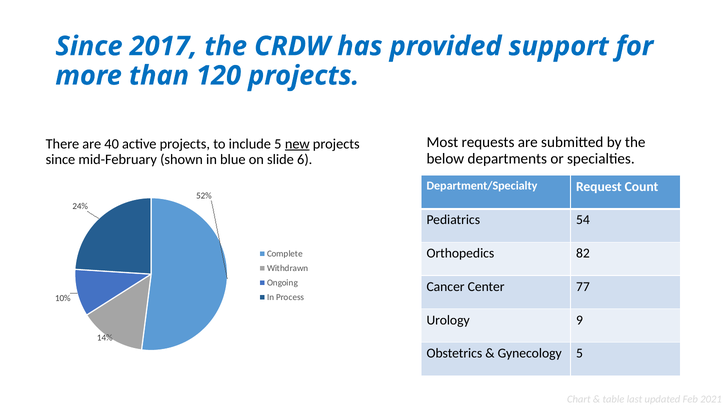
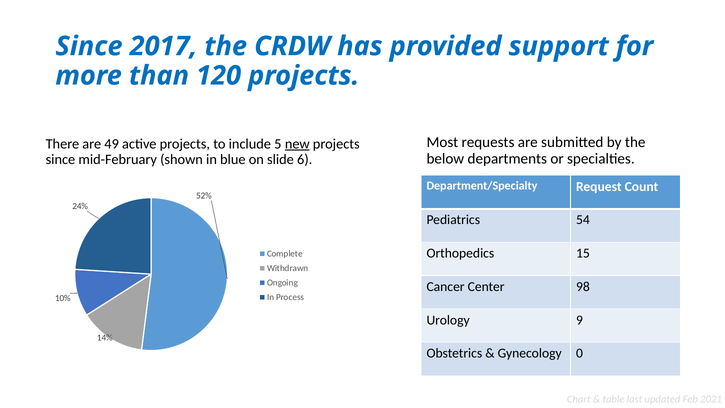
40: 40 -> 49
82: 82 -> 15
77: 77 -> 98
Gynecology 5: 5 -> 0
